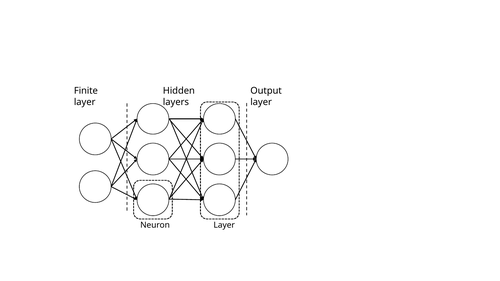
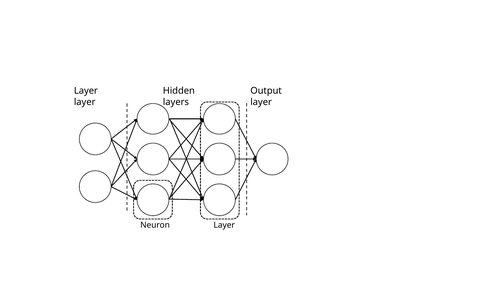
Finite at (86, 91): Finite -> Layer
